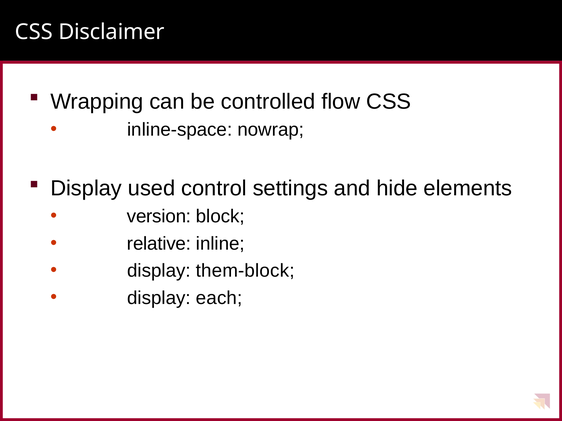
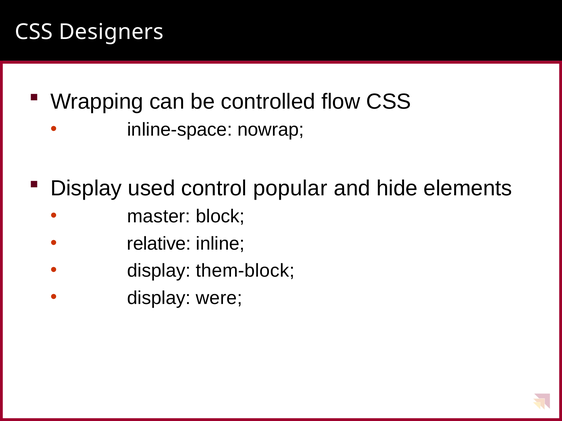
Disclaimer: Disclaimer -> Designers
settings: settings -> popular
version: version -> master
each: each -> were
